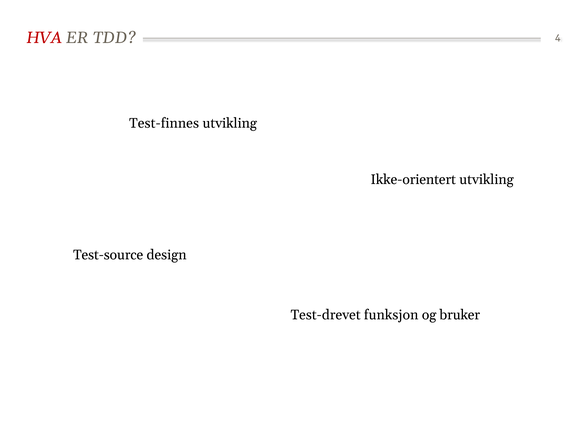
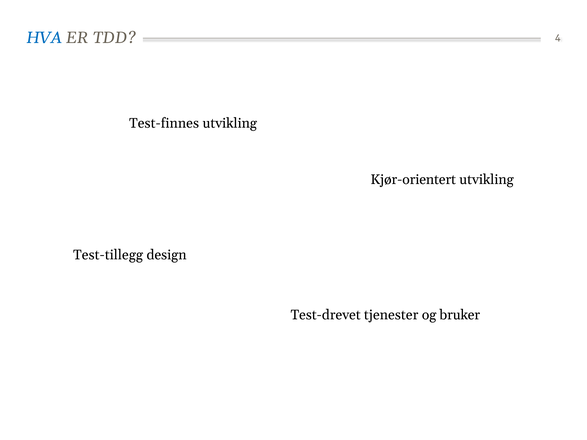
HVA colour: red -> blue
Ikke-orientert: Ikke-orientert -> Kjør-orientert
Test-source: Test-source -> Test-tillegg
funksjon: funksjon -> tjenester
